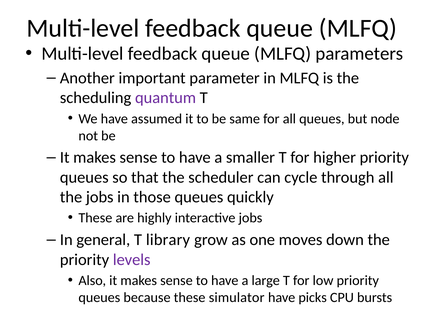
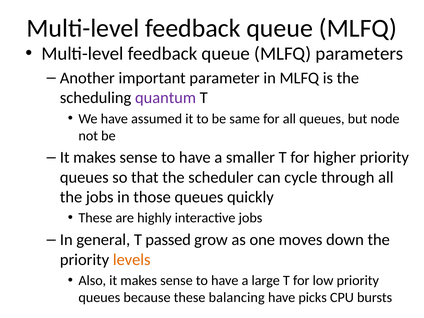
library: library -> passed
levels colour: purple -> orange
simulator: simulator -> balancing
